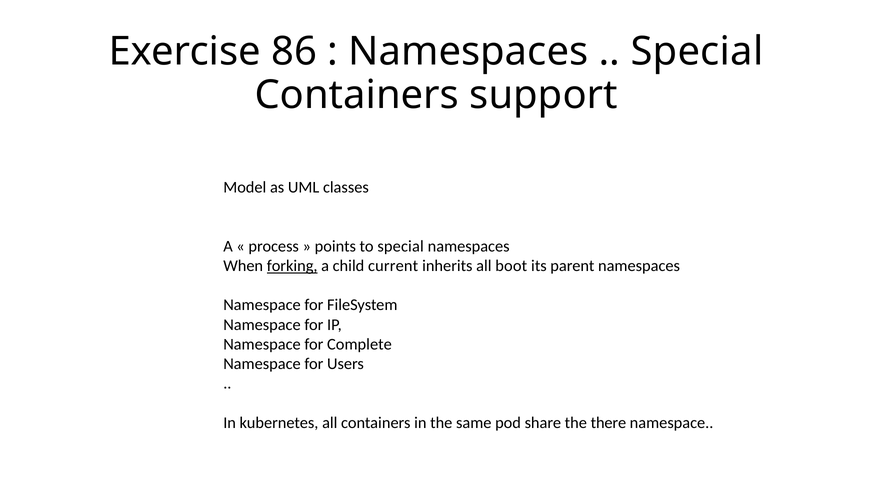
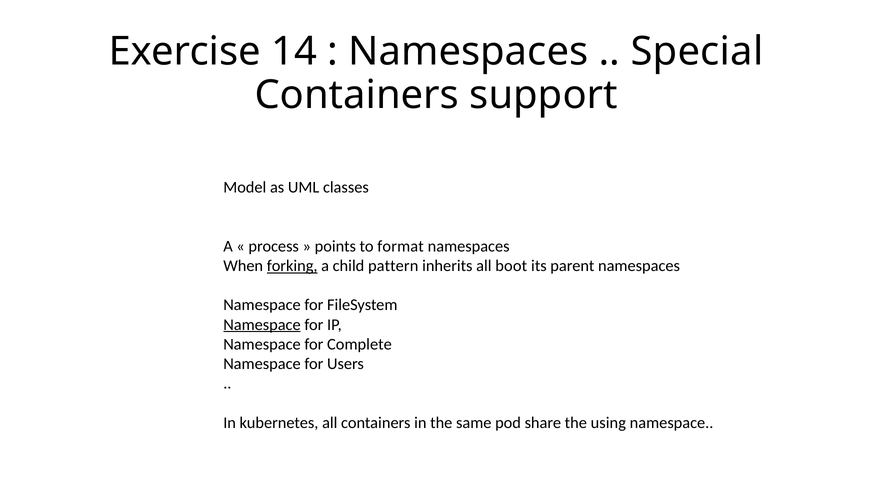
86: 86 -> 14
to special: special -> format
current: current -> pattern
Namespace at (262, 325) underline: none -> present
there: there -> using
